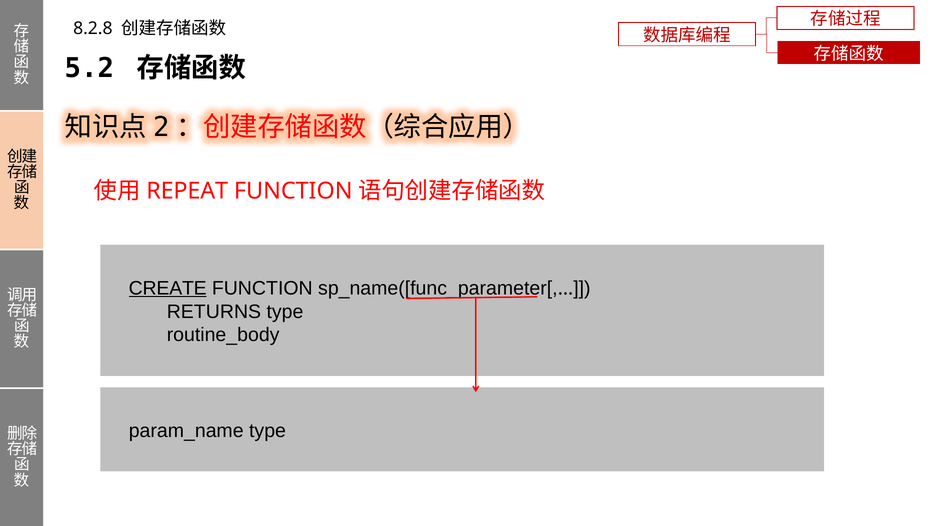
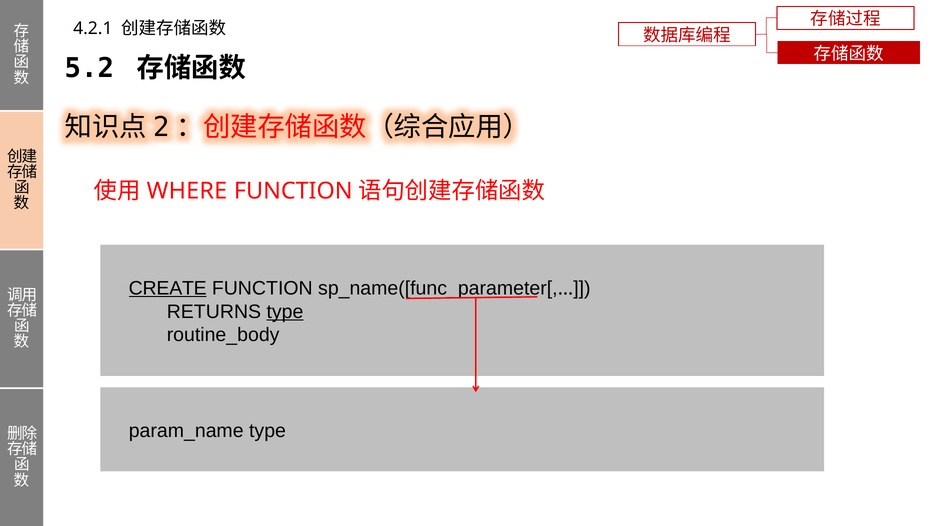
8.2.8: 8.2.8 -> 4.2.1
REPEAT: REPEAT -> WHERE
type at (285, 312) underline: none -> present
